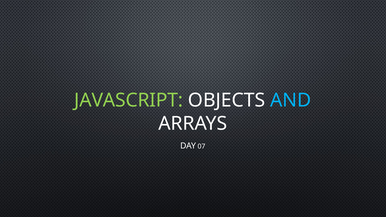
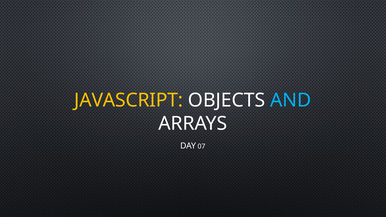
JAVASCRIPT colour: light green -> yellow
